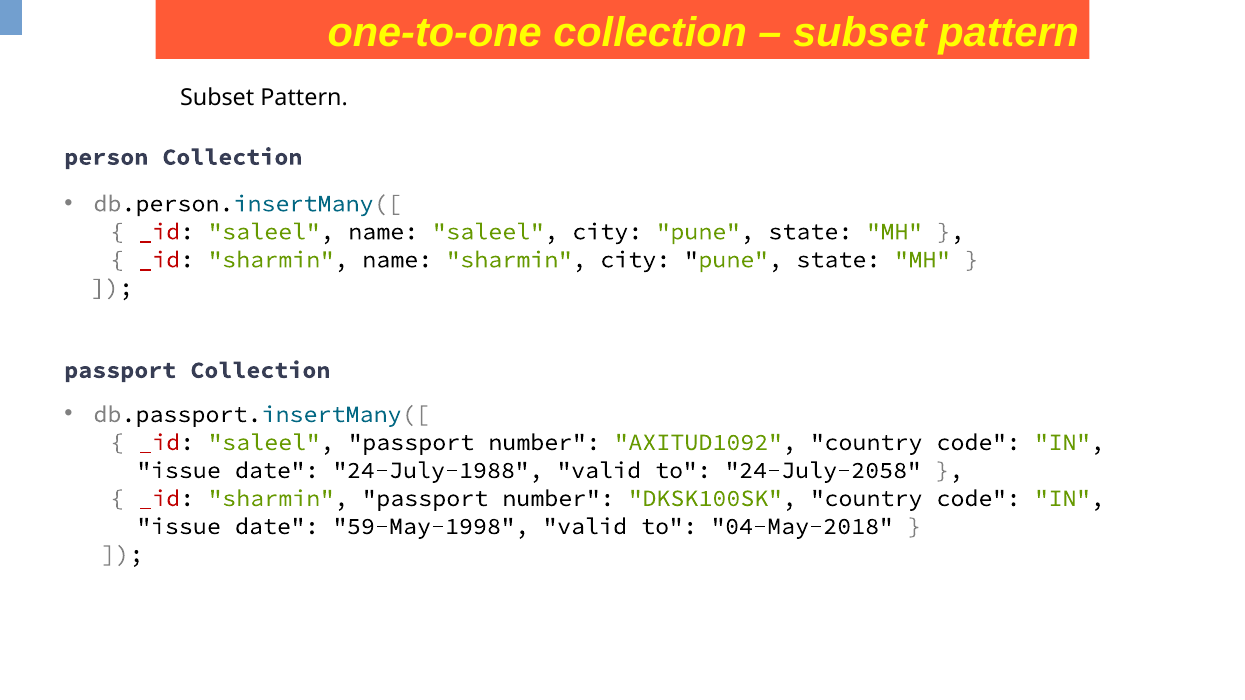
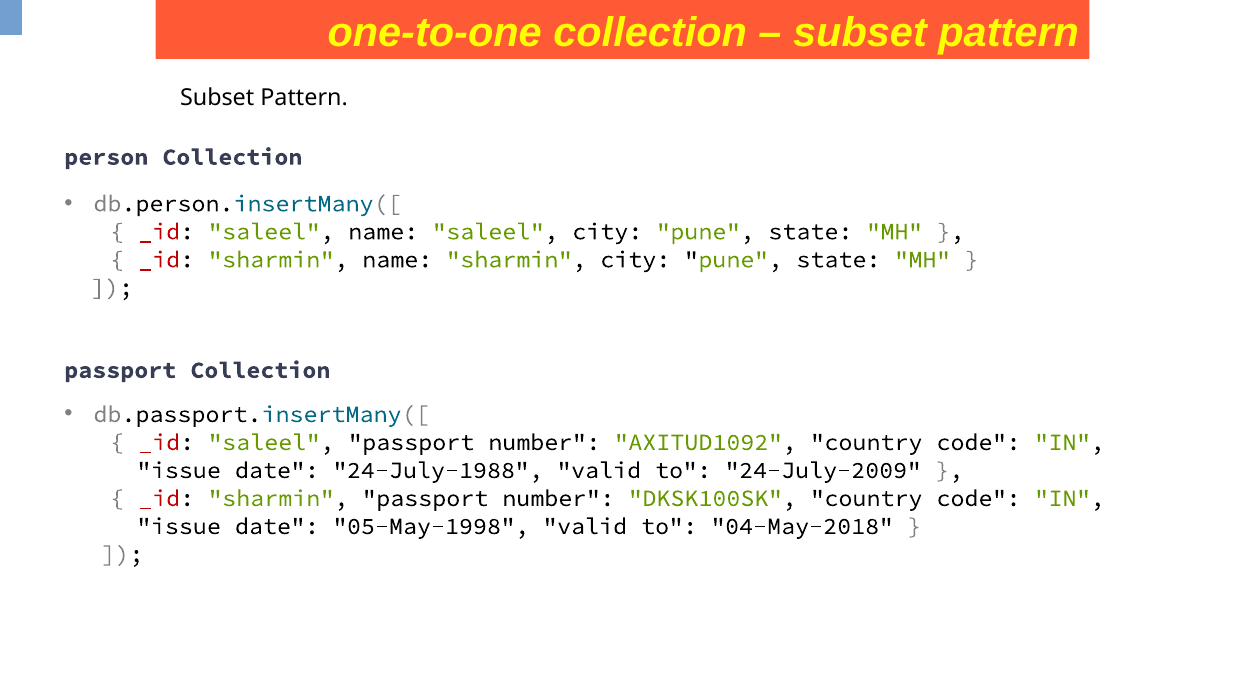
24-July-2058: 24-July-2058 -> 24-July-2009
59-May-1998: 59-May-1998 -> 05-May-1998
